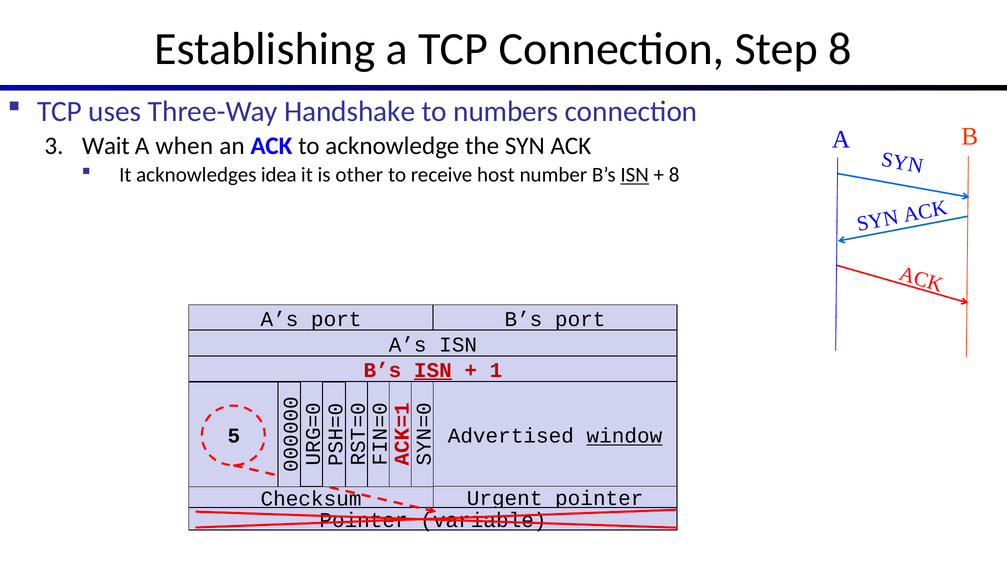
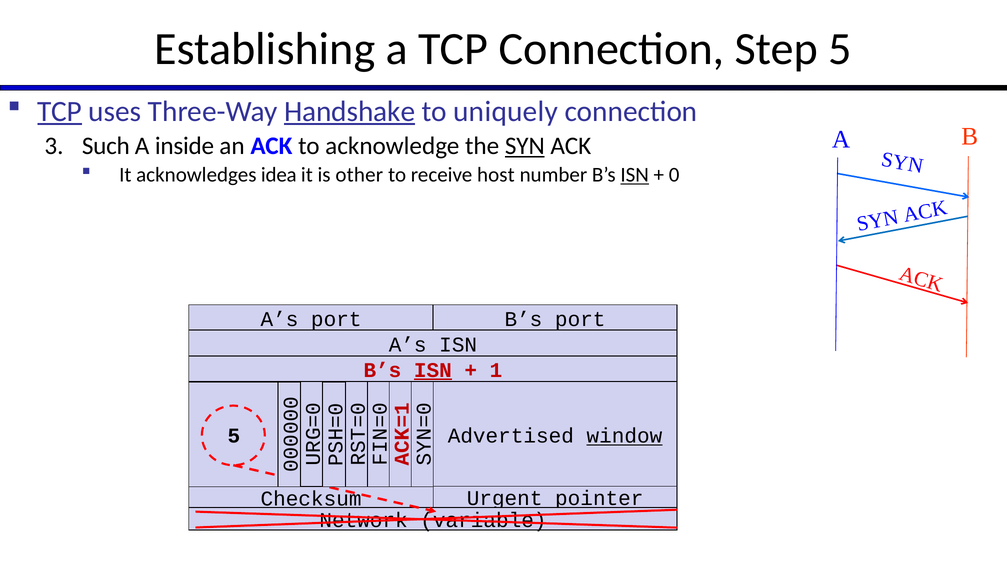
Step 8: 8 -> 5
TCP at (60, 111) underline: none -> present
Handshake underline: none -> present
numbers: numbers -> uniquely
Wait: Wait -> Such
when: when -> inside
SYN underline: none -> present
8 at (674, 175): 8 -> 0
Pointer at (364, 520): Pointer -> Network
